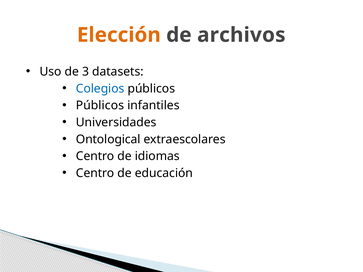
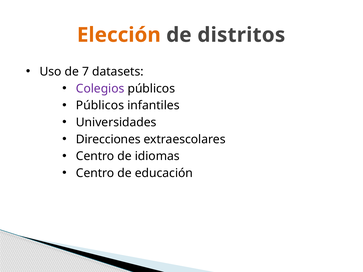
archivos: archivos -> distritos
3: 3 -> 7
Colegios colour: blue -> purple
Ontological: Ontological -> Direcciones
